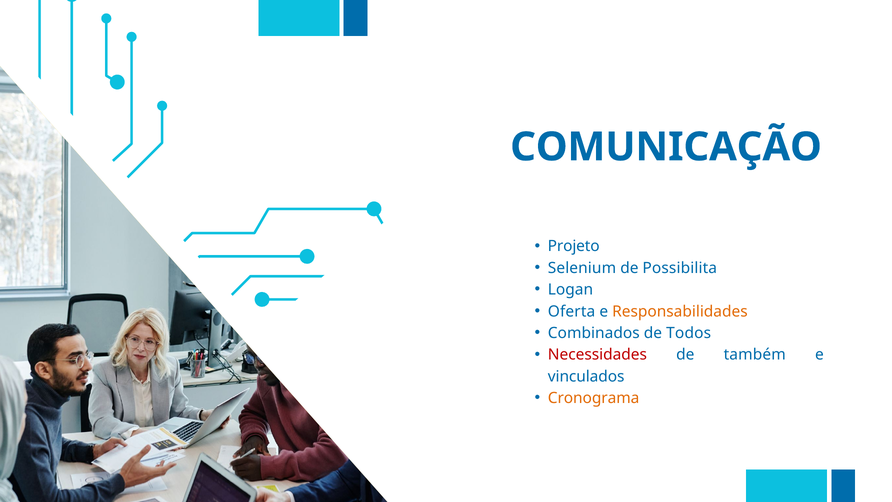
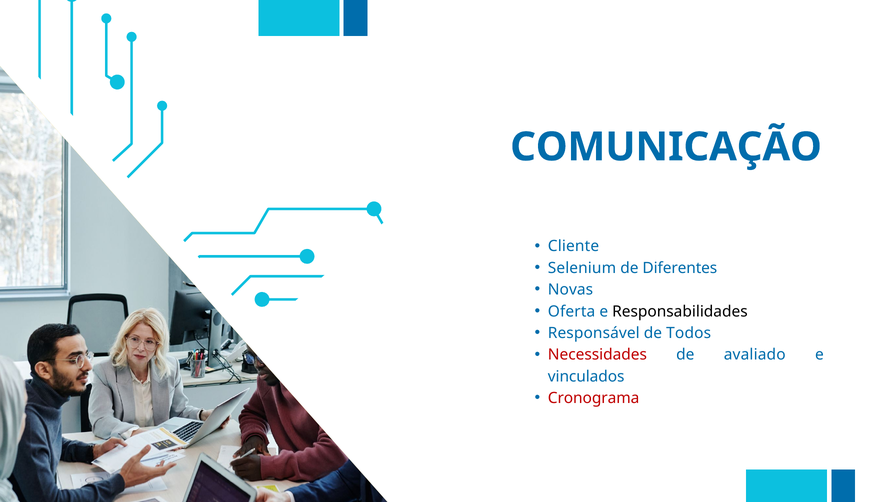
Projeto: Projeto -> Cliente
Possibilita: Possibilita -> Diferentes
Logan: Logan -> Novas
Responsabilidades colour: orange -> black
Combinados: Combinados -> Responsável
também: também -> avaliado
Cronograma colour: orange -> red
